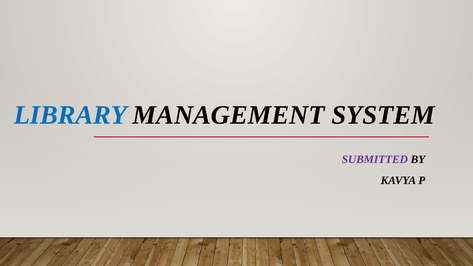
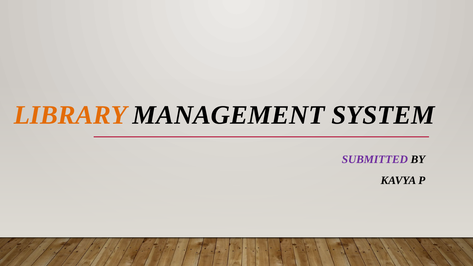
LIBRARY colour: blue -> orange
